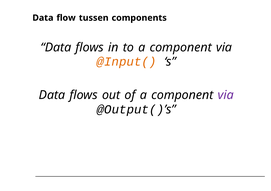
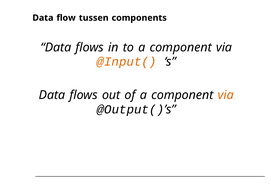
via at (226, 95) colour: purple -> orange
